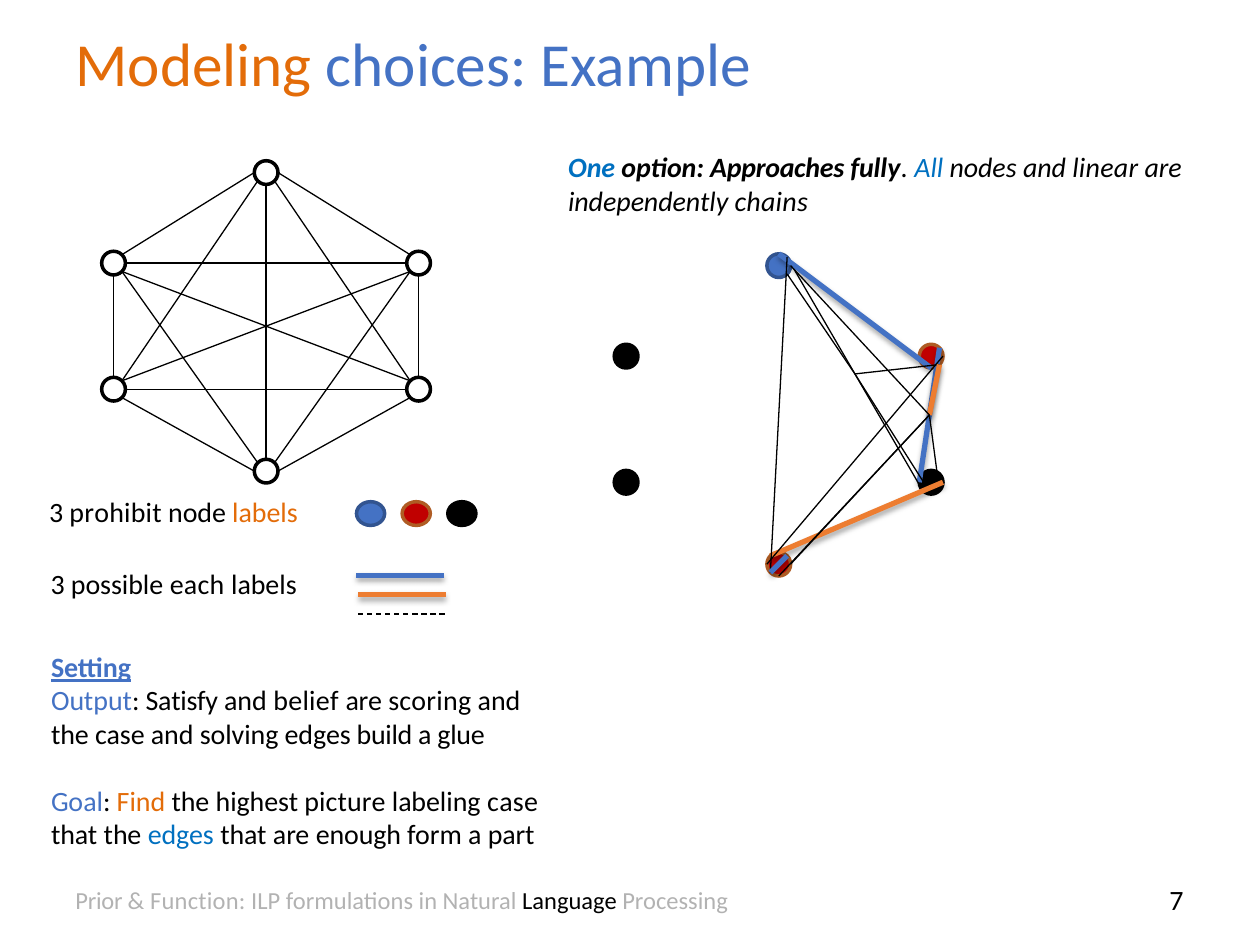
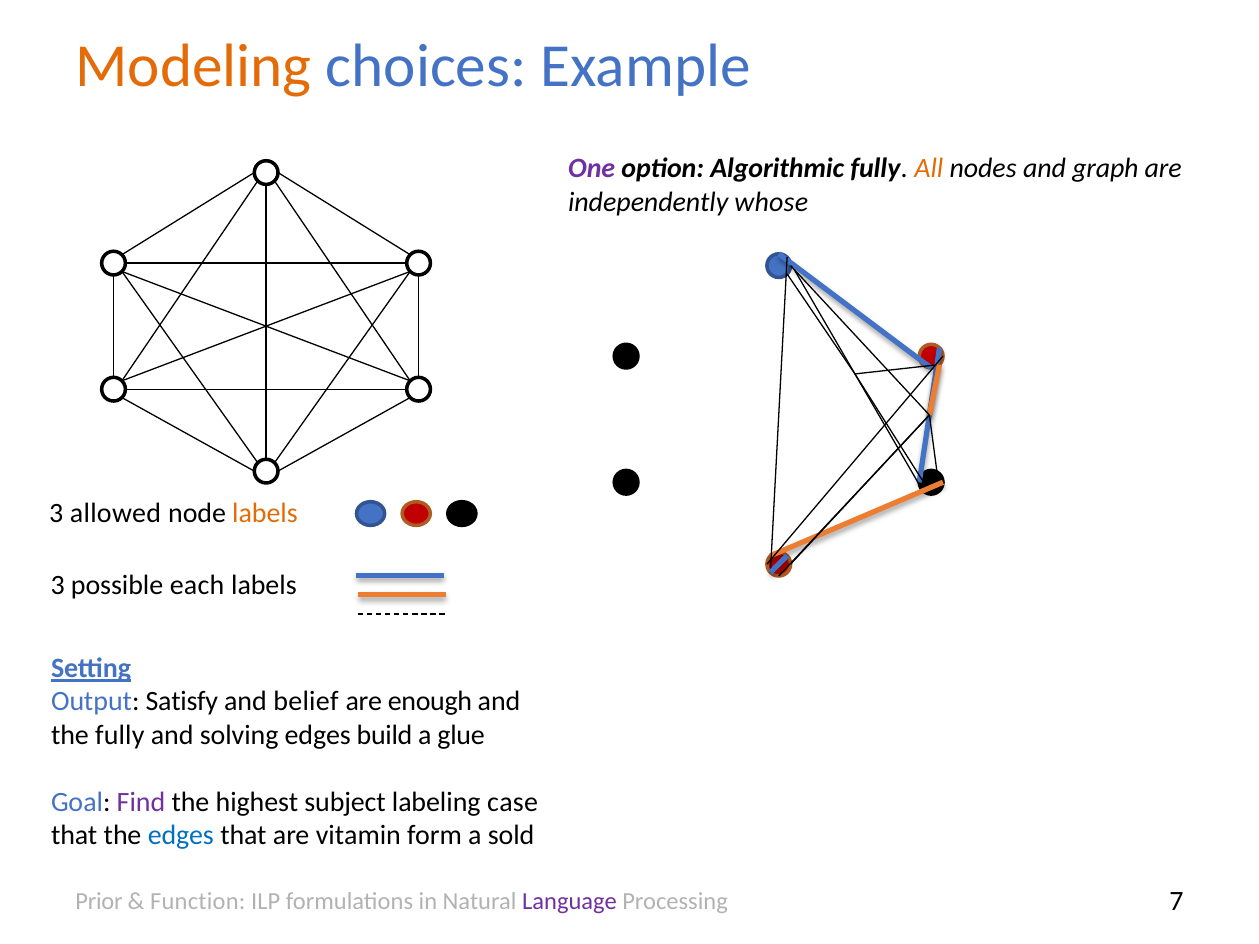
One colour: blue -> purple
Approaches: Approaches -> Algorithmic
All colour: blue -> orange
linear: linear -> graph
chains: chains -> whose
prohibit: prohibit -> allowed
scoring: scoring -> enough
the case: case -> fully
Find colour: orange -> purple
picture: picture -> subject
enough: enough -> vitamin
part: part -> sold
Language colour: black -> purple
